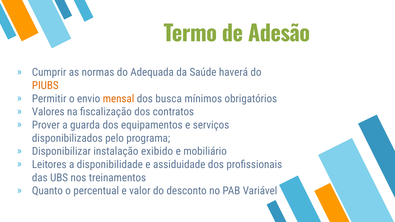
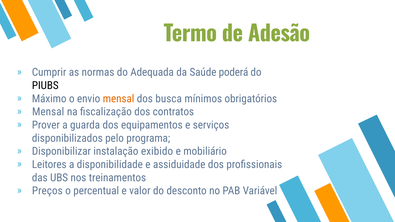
haverá: haverá -> poderá
PIUBS colour: orange -> black
Permitir: Permitir -> Máximo
Valores at (48, 112): Valores -> Mensal
Quanto: Quanto -> Preços
